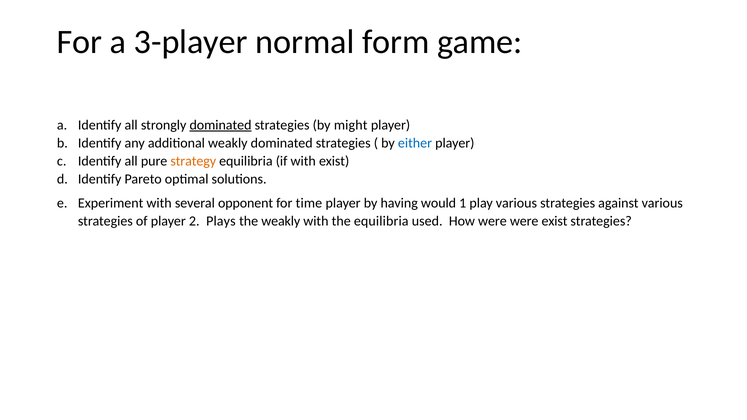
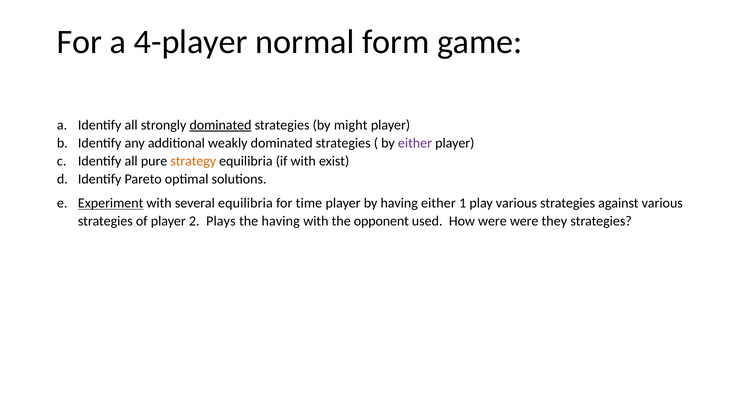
3-player: 3-player -> 4-player
either at (415, 143) colour: blue -> purple
Experiment underline: none -> present
several opponent: opponent -> equilibria
having would: would -> either
the weakly: weakly -> having
the equilibria: equilibria -> opponent
were exist: exist -> they
